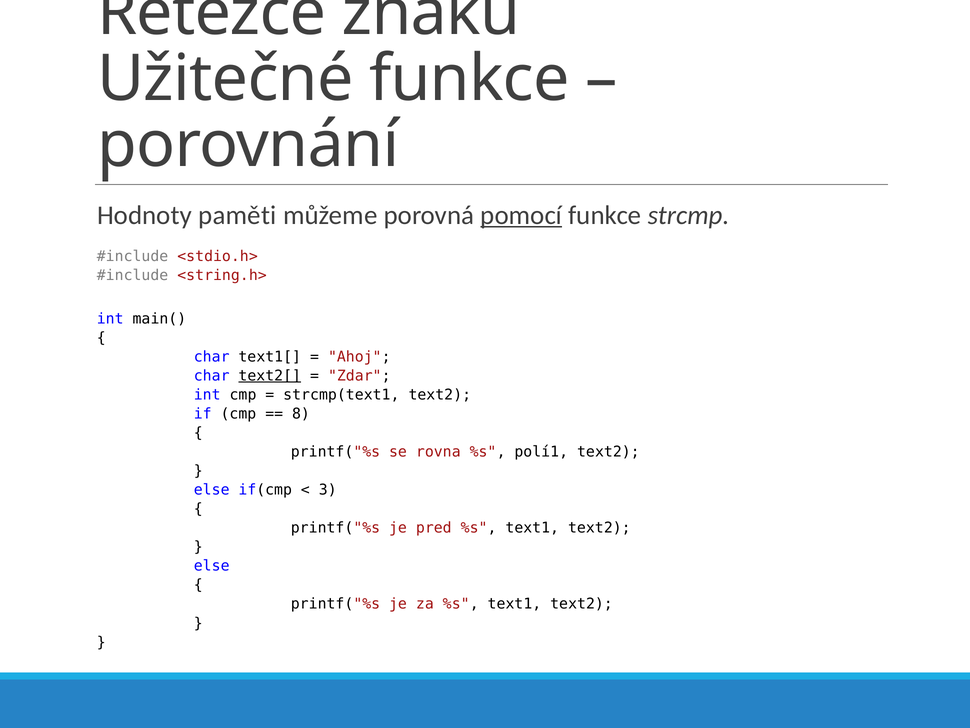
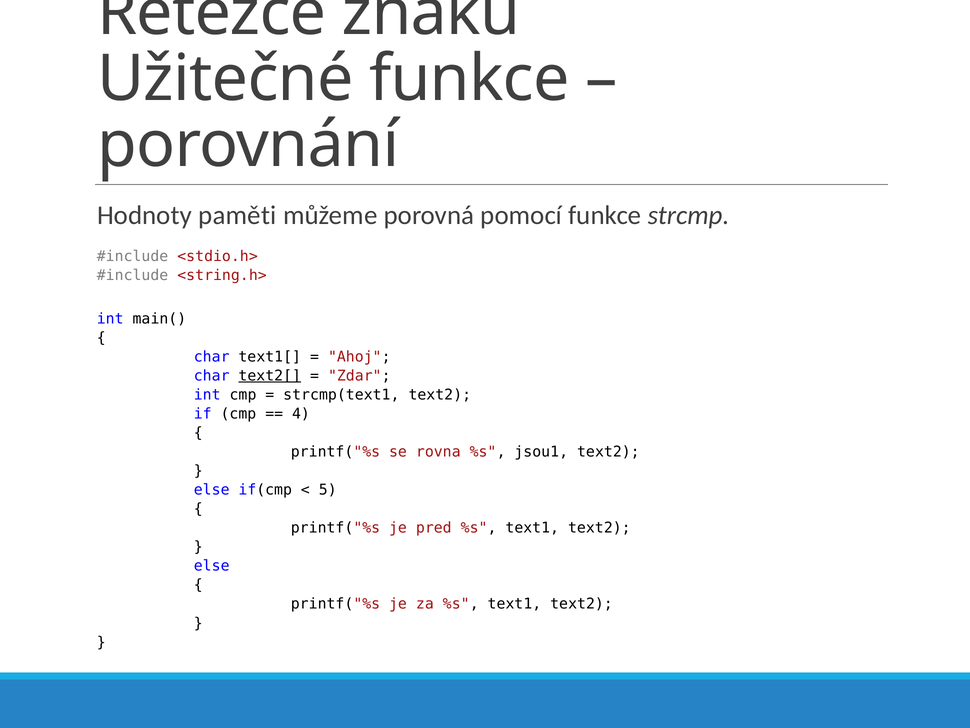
pomocí underline: present -> none
8: 8 -> 4
polí1: polí1 -> jsou1
3: 3 -> 5
